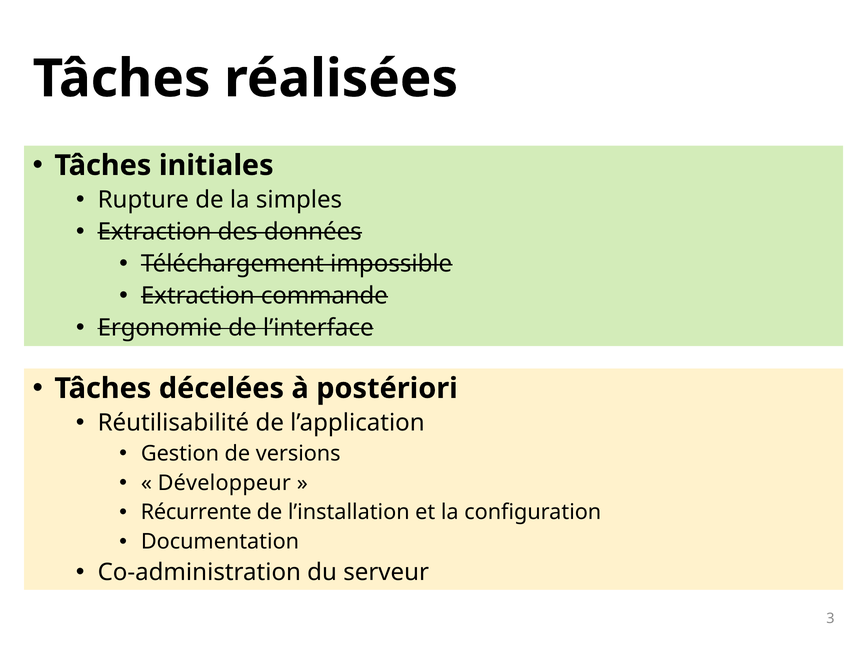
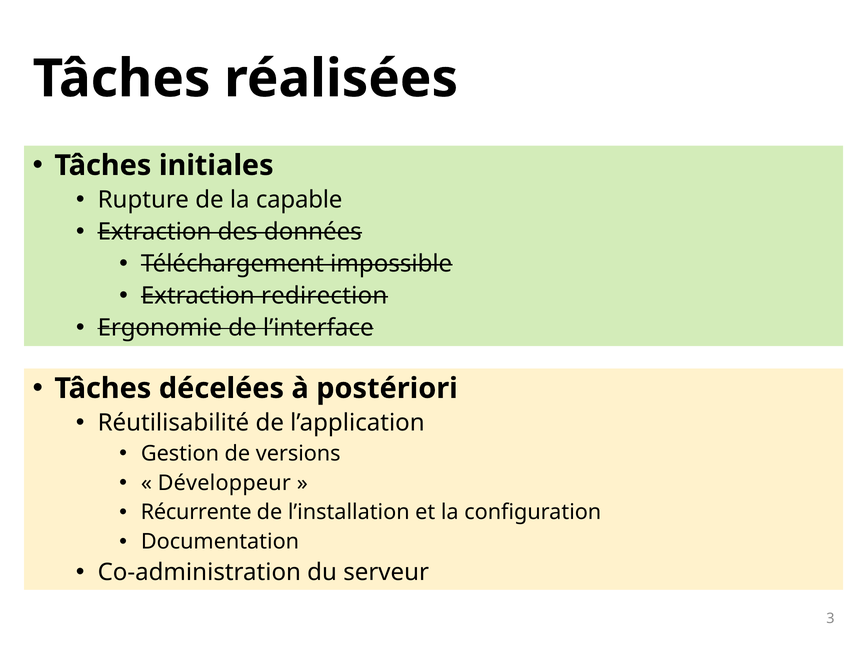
simples: simples -> capable
commande: commande -> redirection
